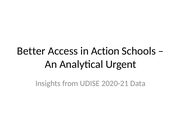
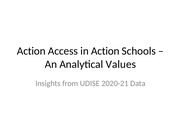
Better at (31, 51): Better -> Action
Urgent: Urgent -> Values
